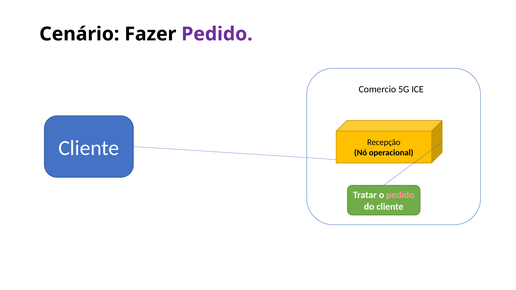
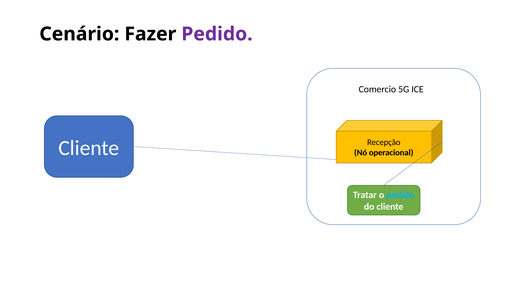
pedido at (400, 195) colour: pink -> light blue
